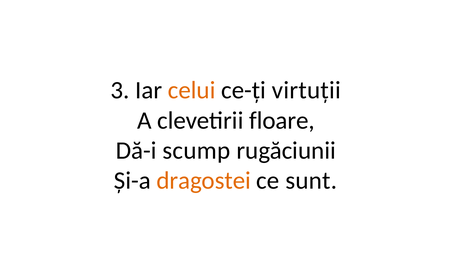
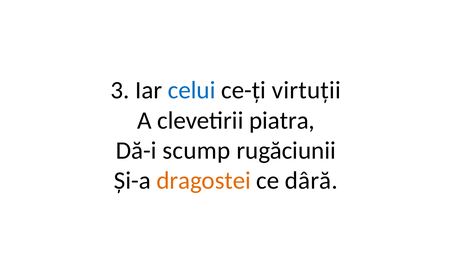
celui colour: orange -> blue
floare: floare -> piatra
sunt: sunt -> dâră
